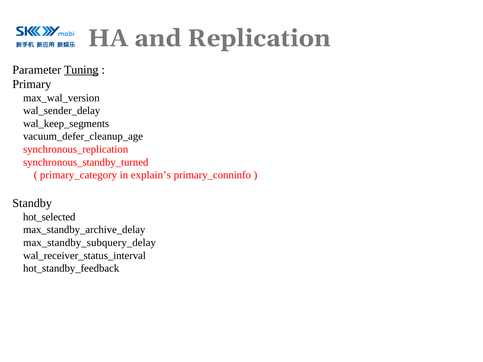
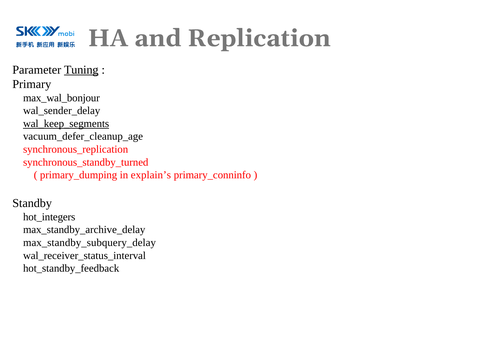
max_wal_version: max_wal_version -> max_wal_bonjour
wal_keep_segments underline: none -> present
primary_category: primary_category -> primary_dumping
hot_selected: hot_selected -> hot_integers
